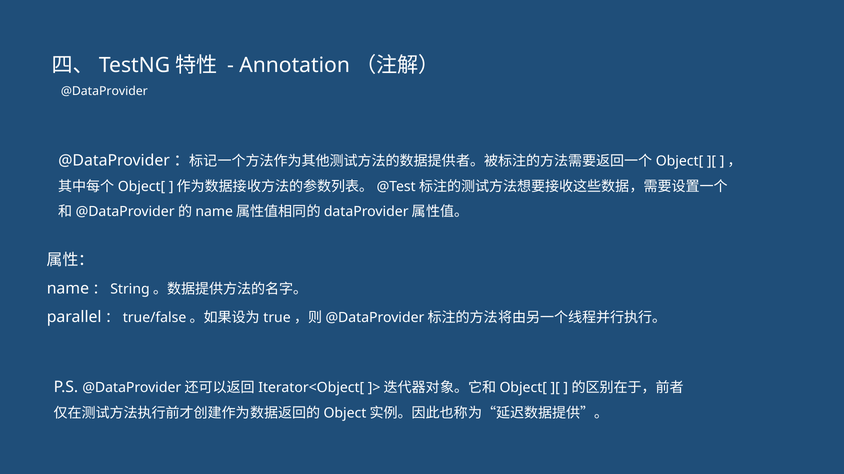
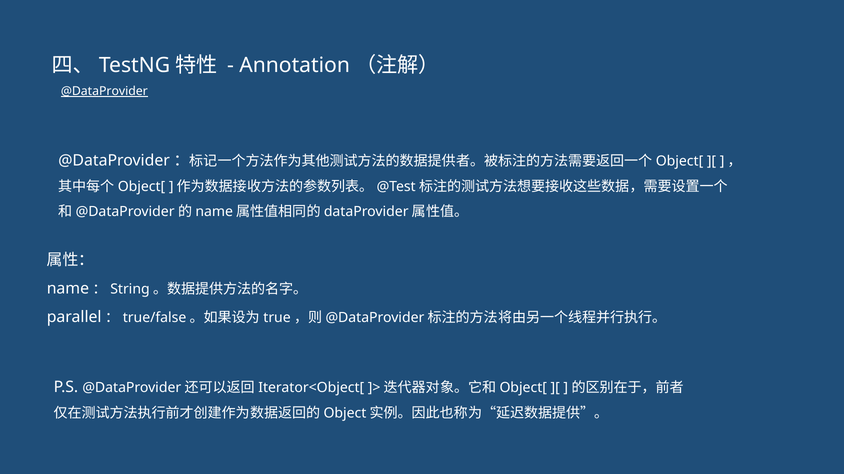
@DataProvider underline: none -> present
